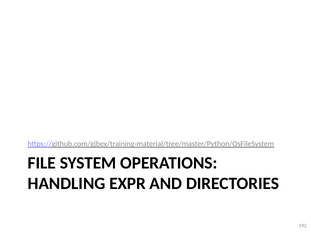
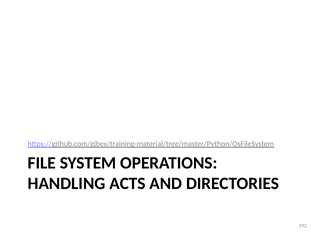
EXPR: EXPR -> ACTS
